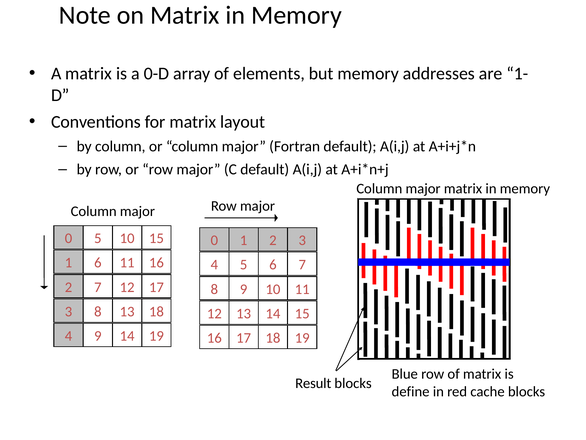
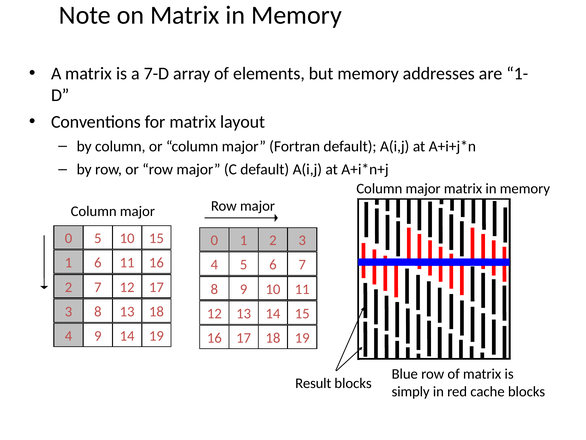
0-D: 0-D -> 7-D
define: define -> simply
